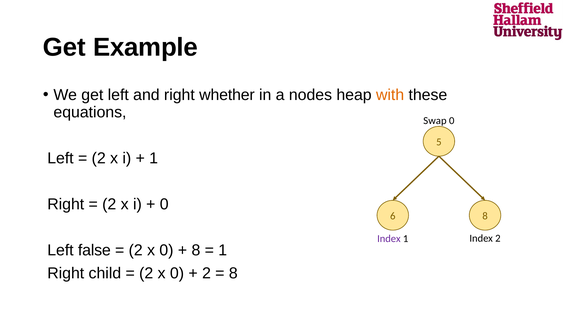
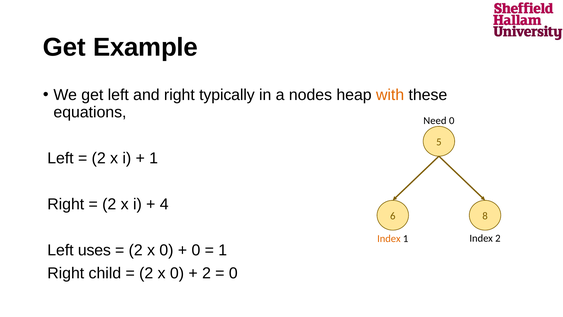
whether: whether -> typically
Swap: Swap -> Need
0 at (164, 204): 0 -> 4
Index at (389, 239) colour: purple -> orange
false: false -> uses
8 at (196, 250): 8 -> 0
8 at (233, 273): 8 -> 0
